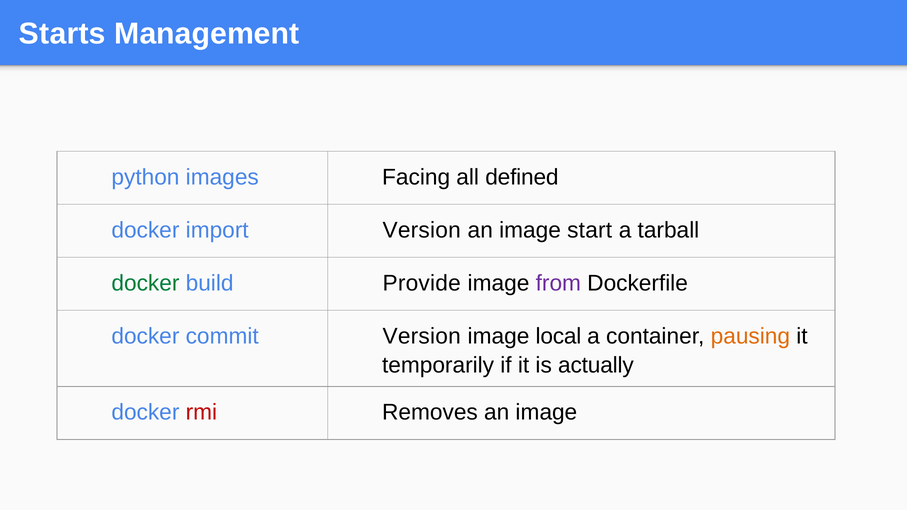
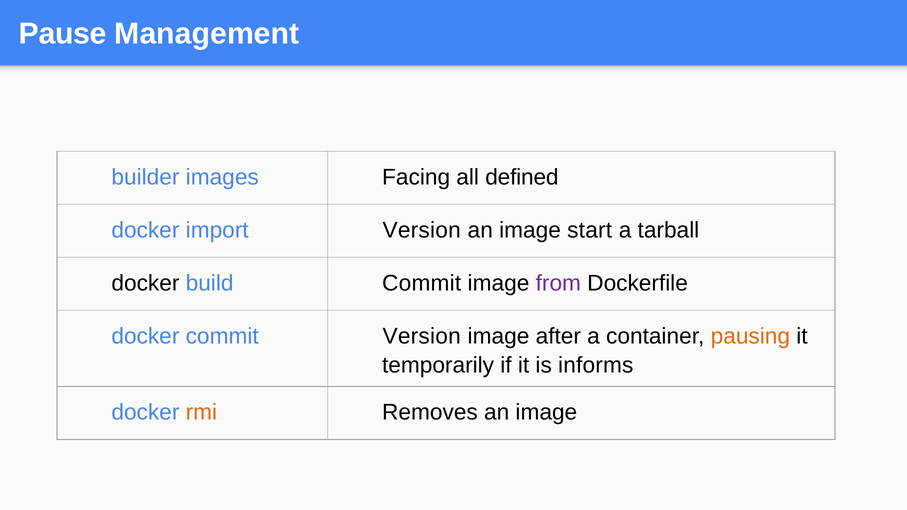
Starts: Starts -> Pause
python: python -> builder
docker at (145, 283) colour: green -> black
build Provide: Provide -> Commit
local: local -> after
actually: actually -> informs
rmi colour: red -> orange
